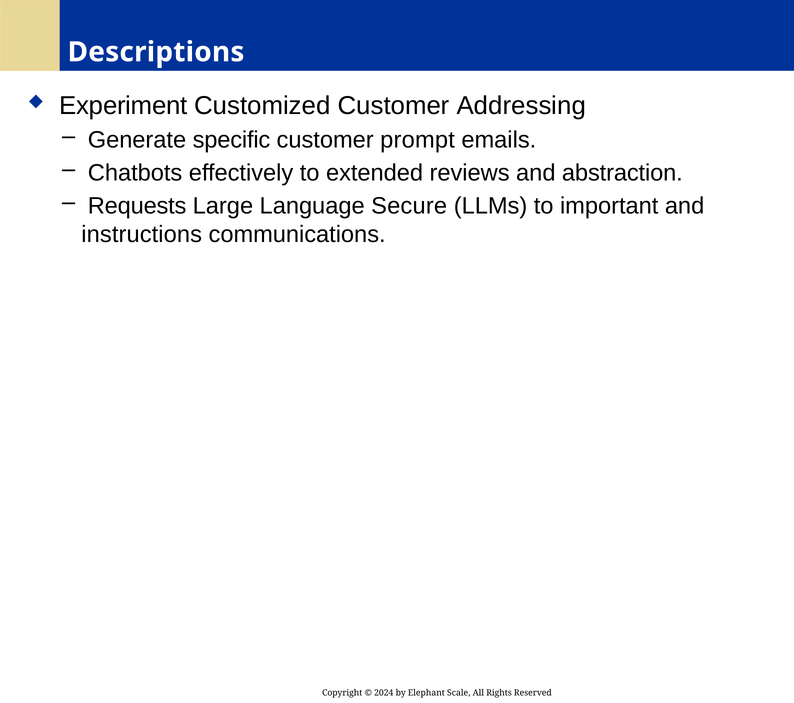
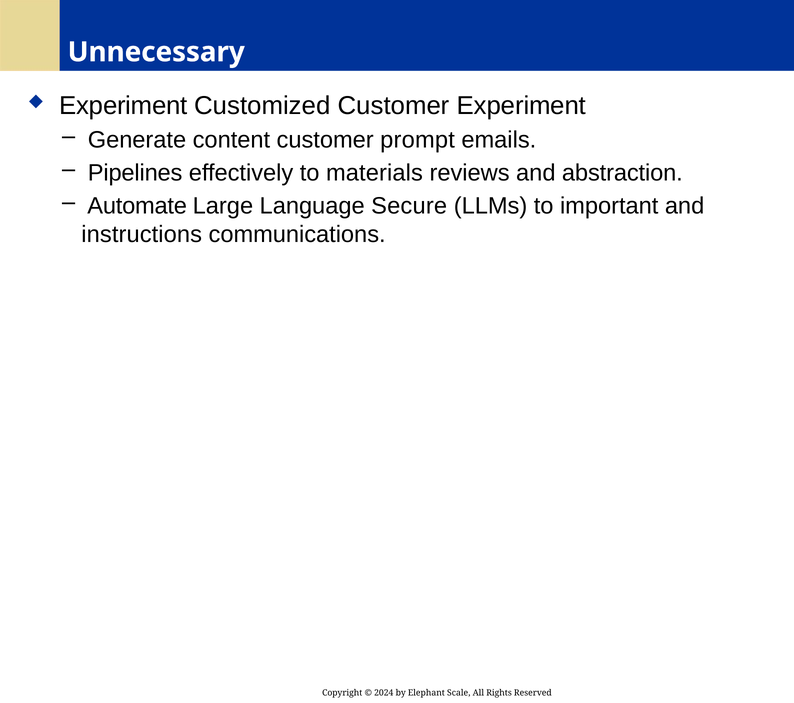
Descriptions: Descriptions -> Unnecessary
Customer Addressing: Addressing -> Experiment
specific: specific -> content
Chatbots: Chatbots -> Pipelines
extended: extended -> materials
Requests: Requests -> Automate
